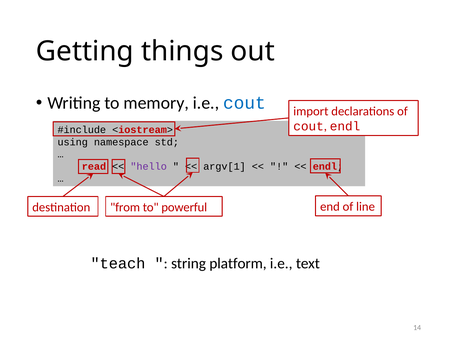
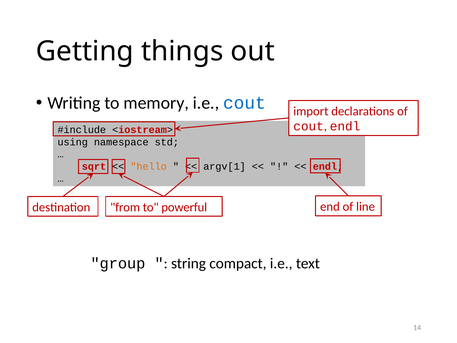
read: read -> sqrt
hello colour: purple -> orange
teach: teach -> group
platform: platform -> compact
